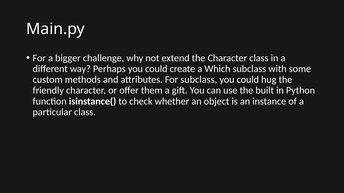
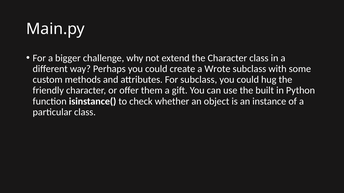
Which: Which -> Wrote
